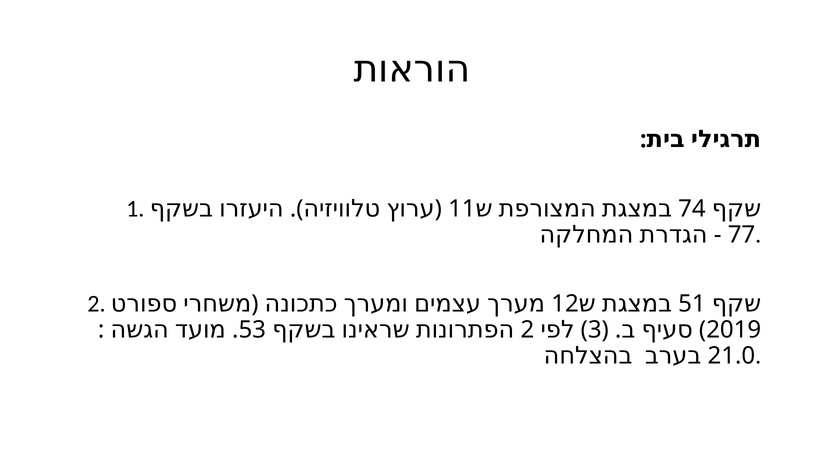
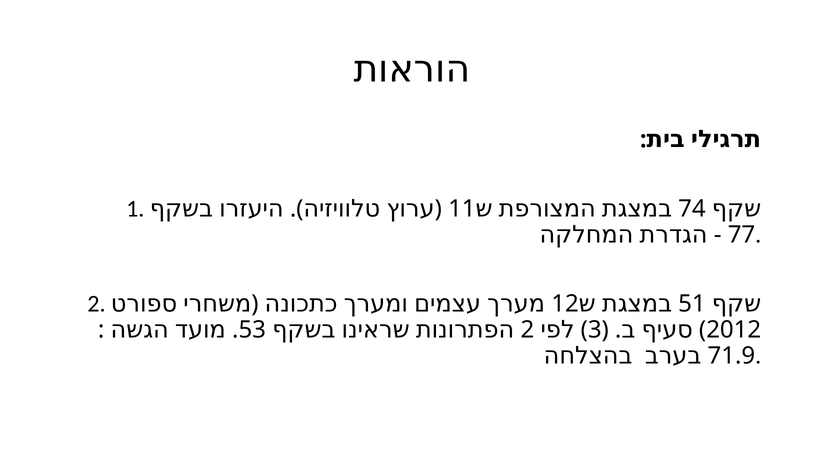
2019: 2019 -> 2012
21.0: 21.0 -> 71.9
